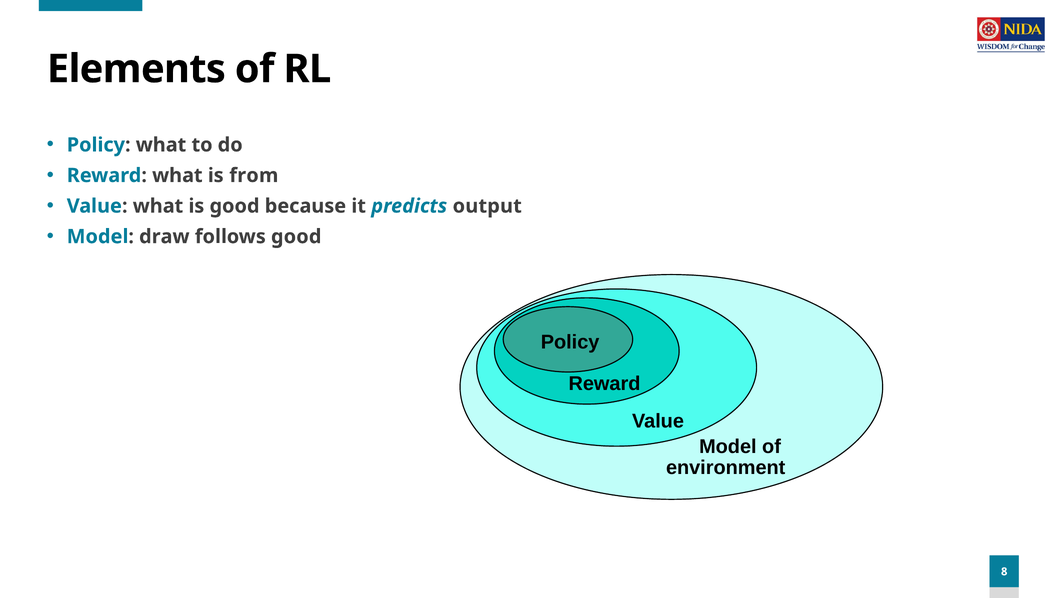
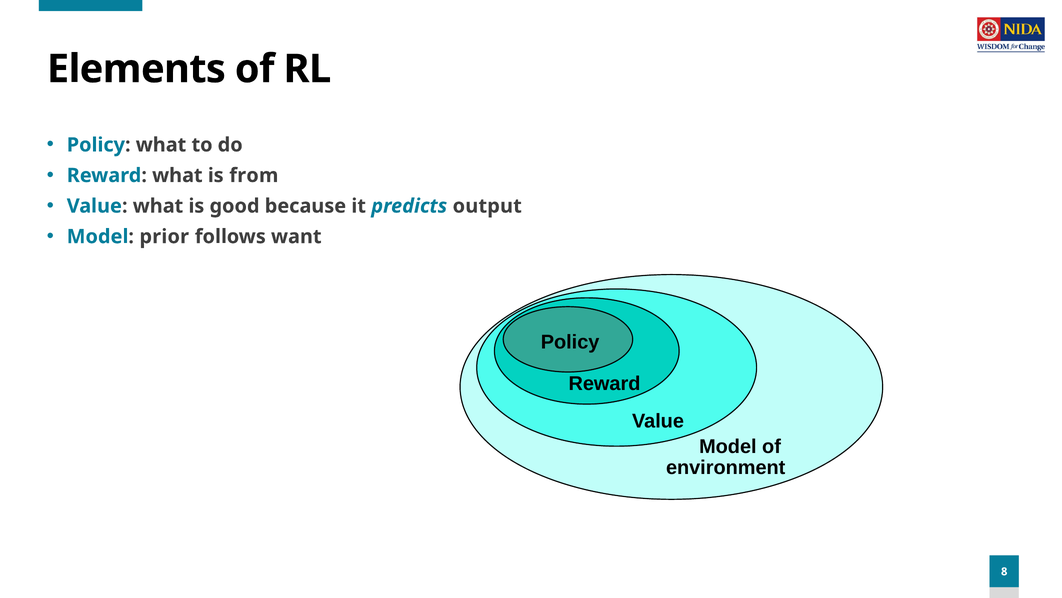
draw: draw -> prior
follows good: good -> want
